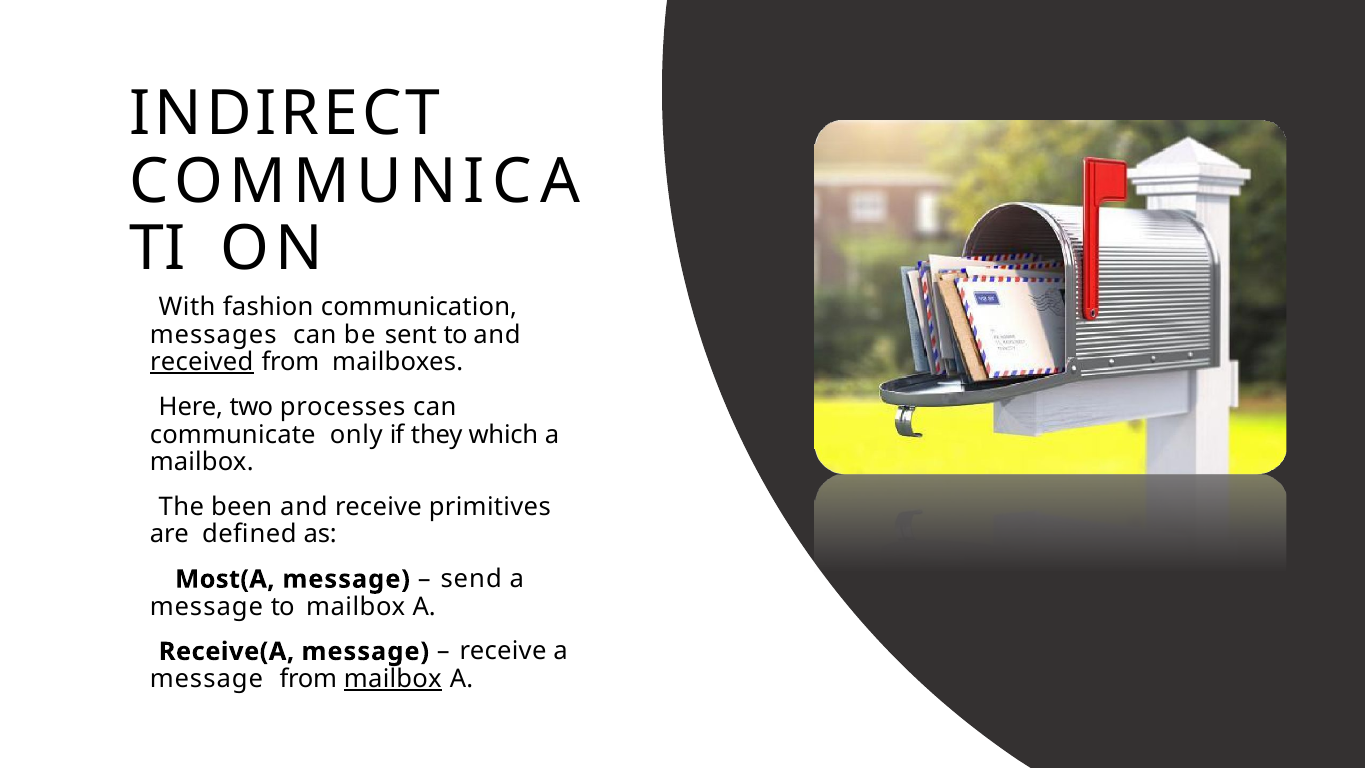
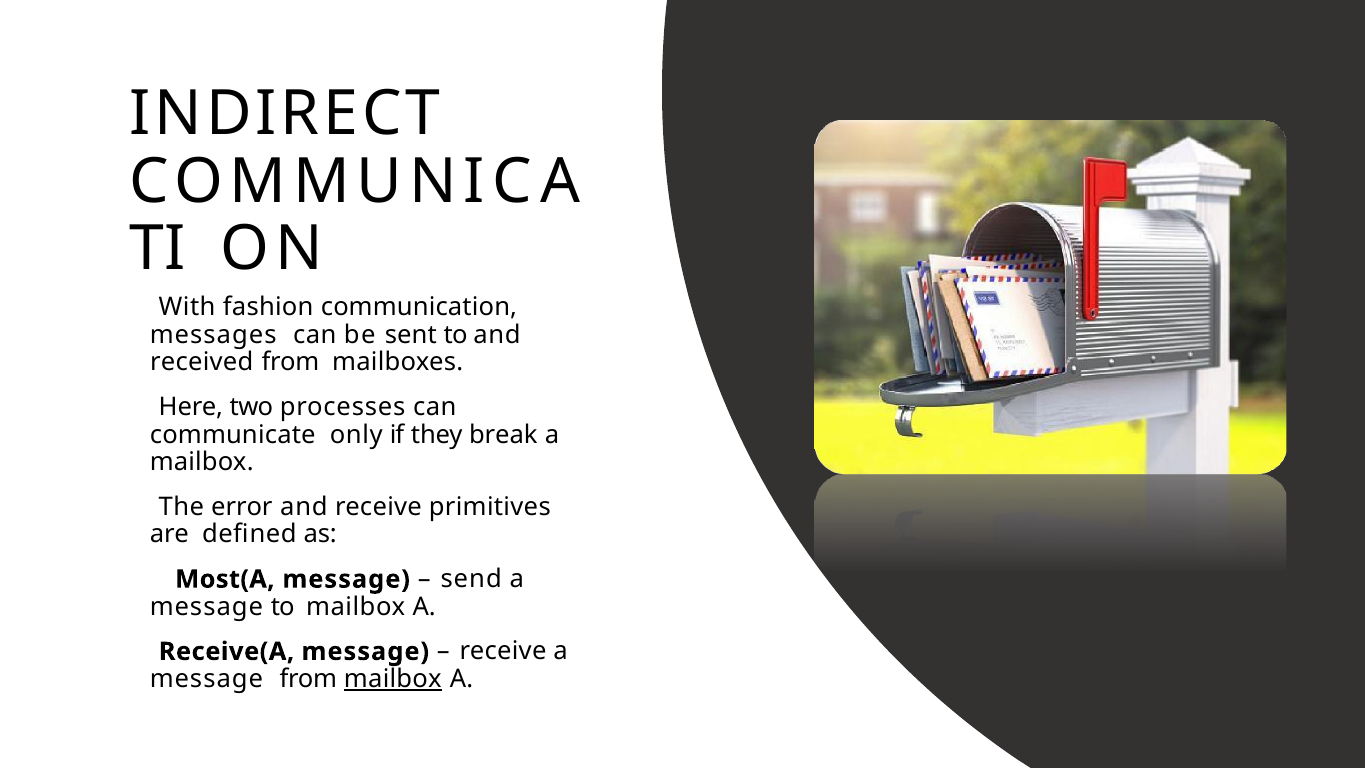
received underline: present -> none
which: which -> break
been: been -> error
